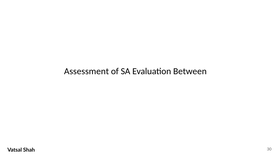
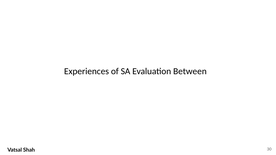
Assessment: Assessment -> Experiences
